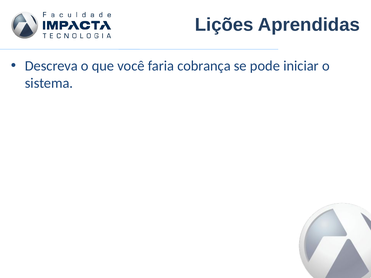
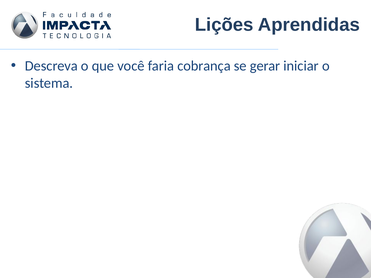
pode: pode -> gerar
